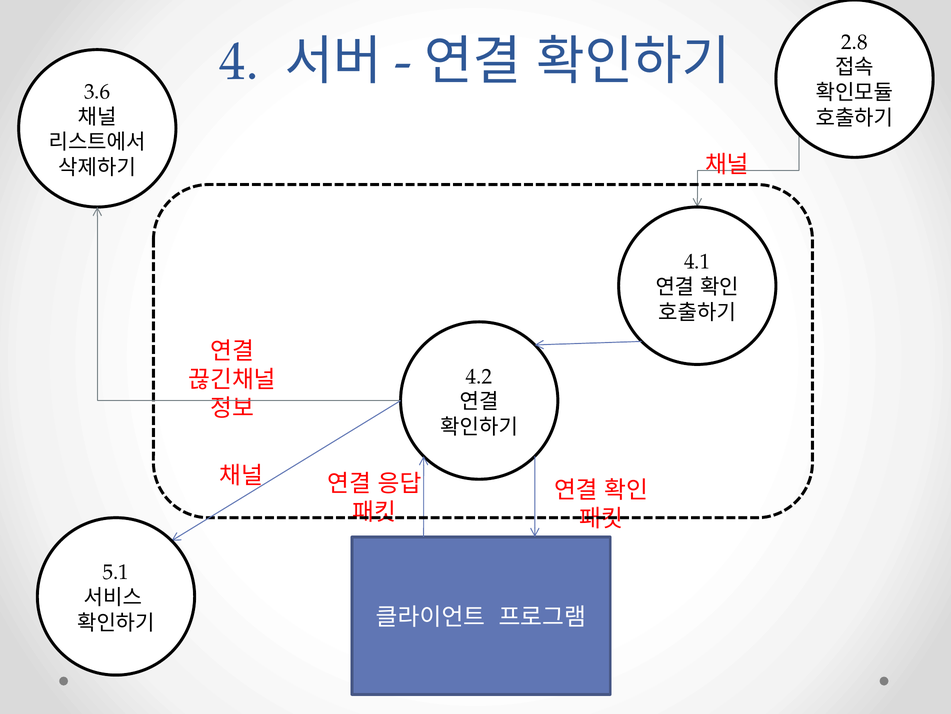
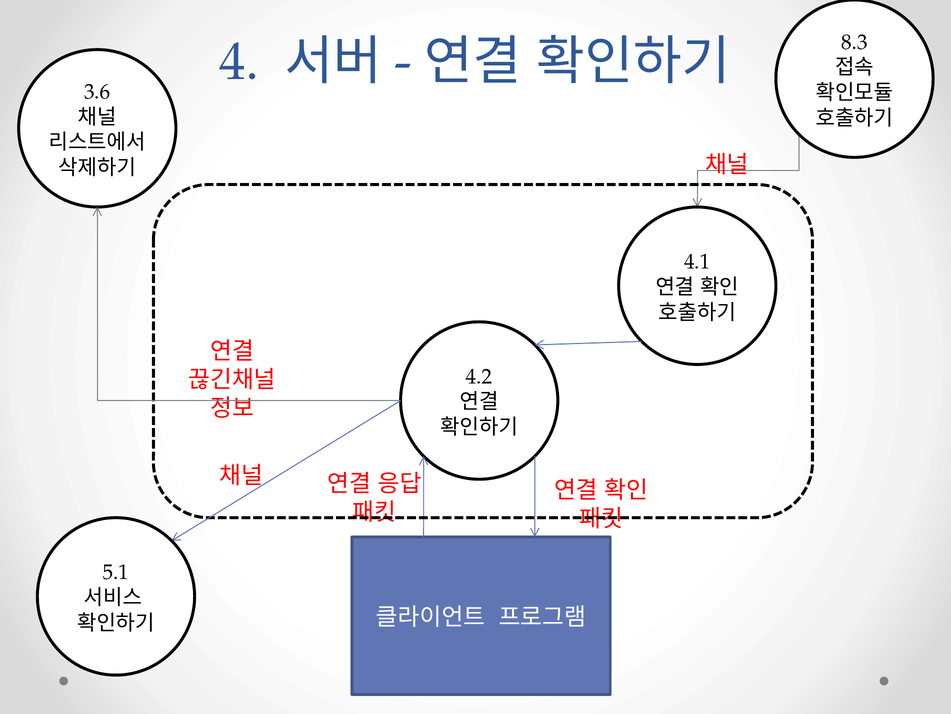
2.8: 2.8 -> 8.3
